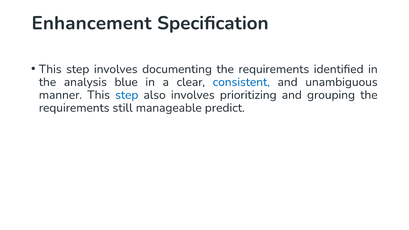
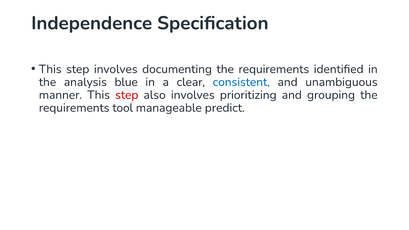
Enhancement: Enhancement -> Independence
step at (127, 95) colour: blue -> red
still: still -> tool
